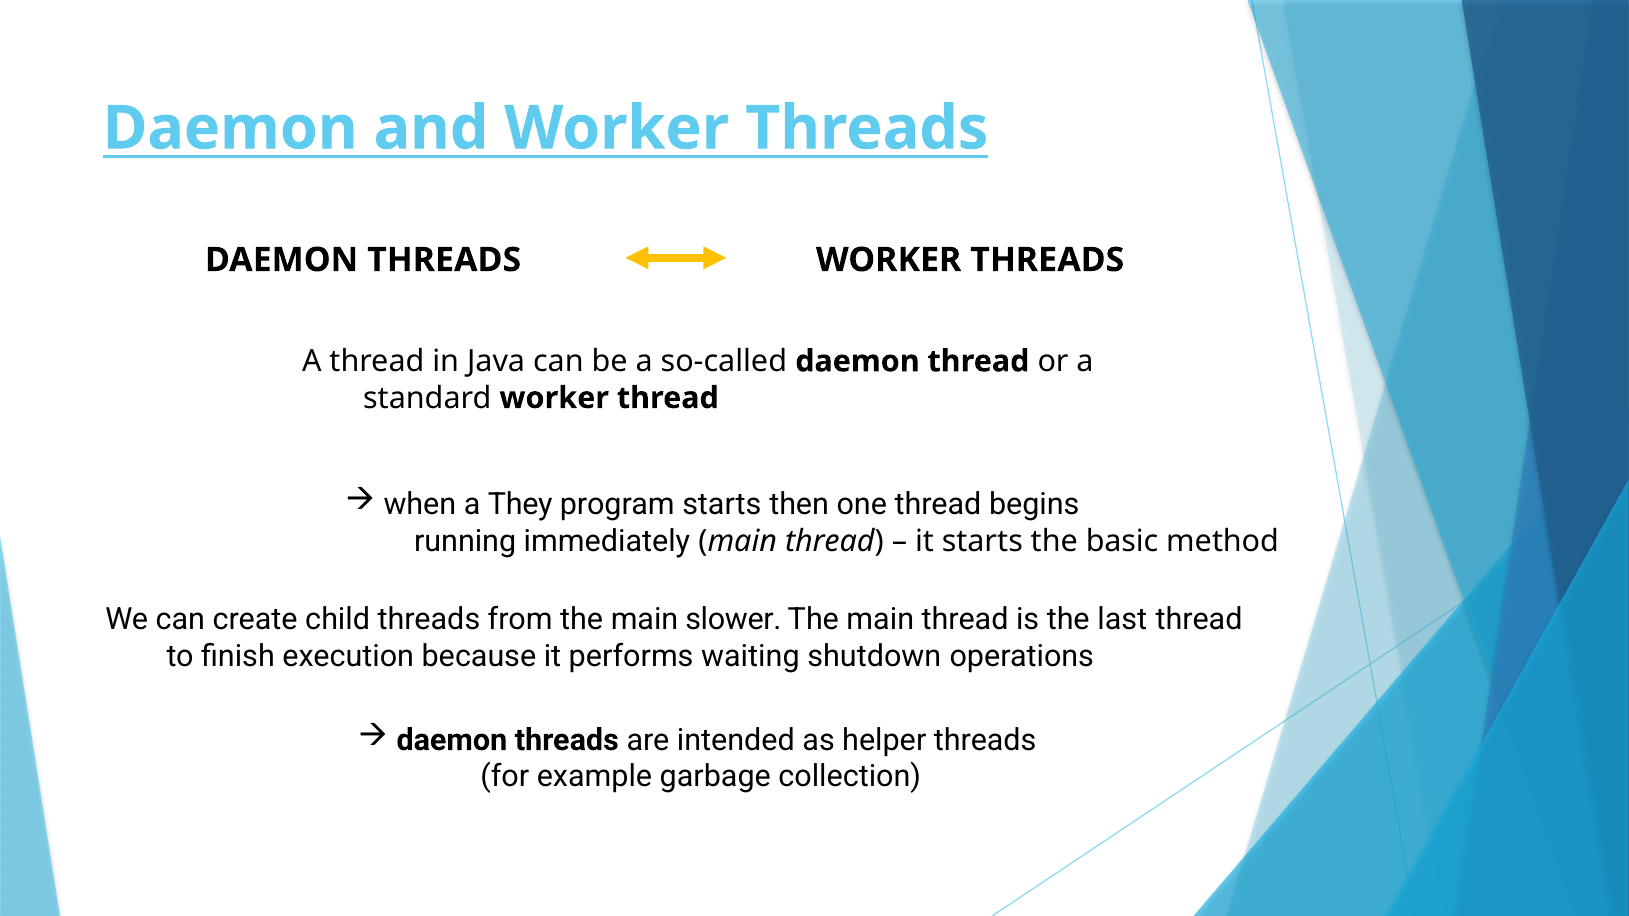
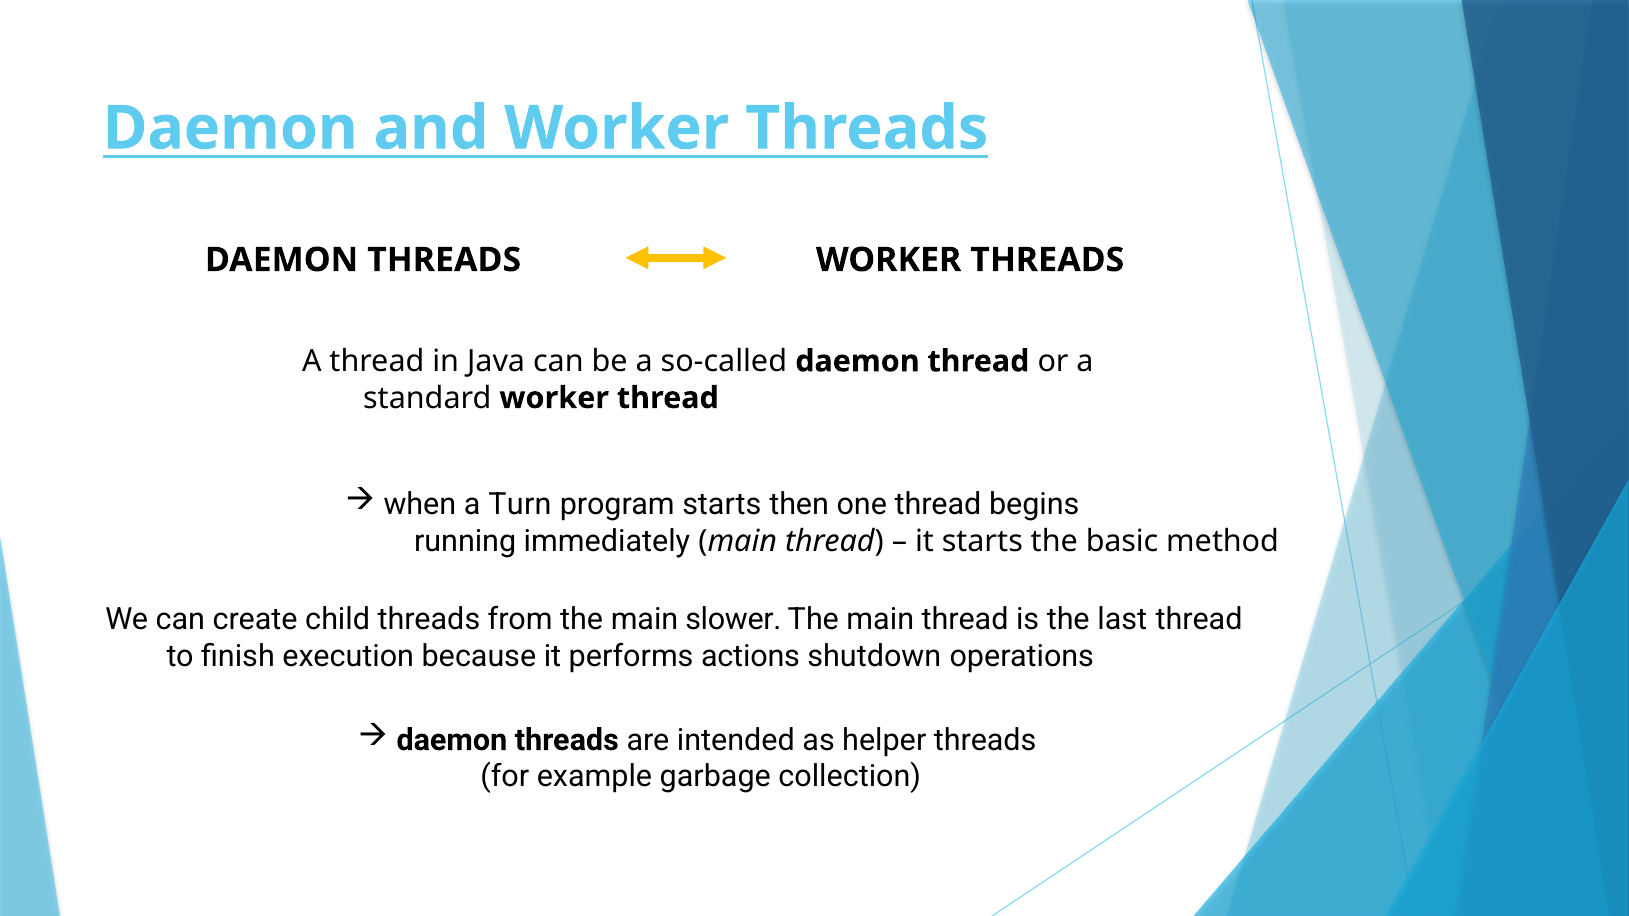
They: They -> Turn
waiting: waiting -> actions
